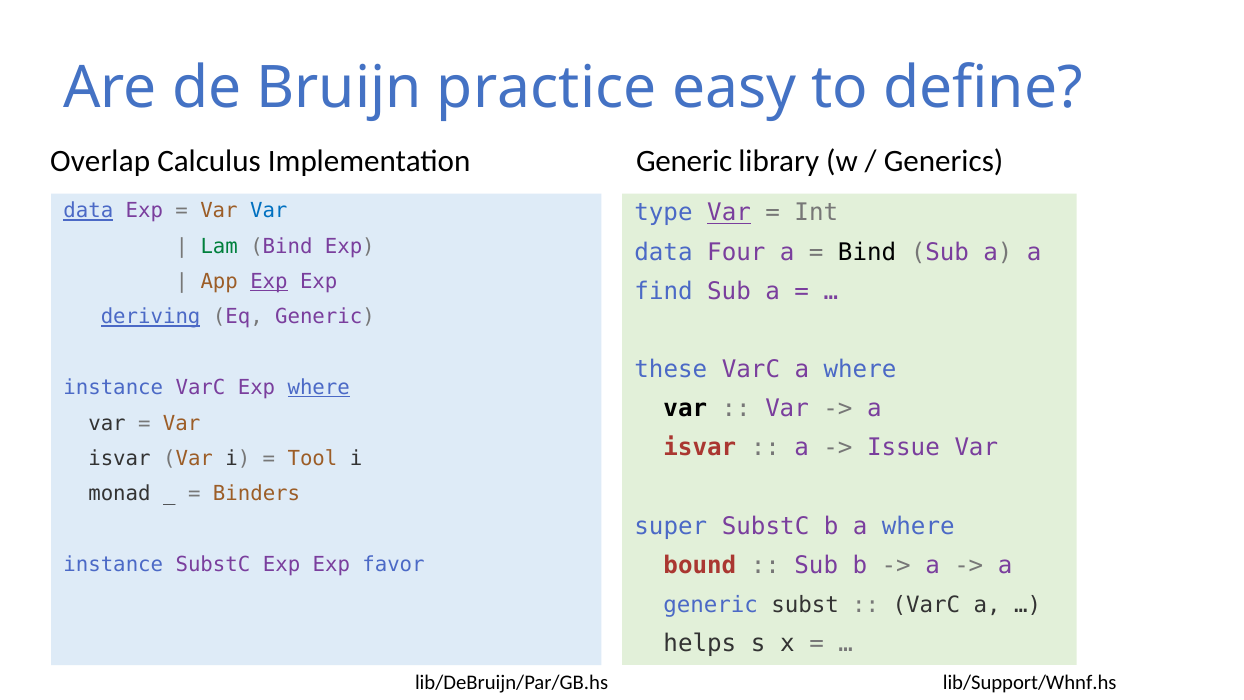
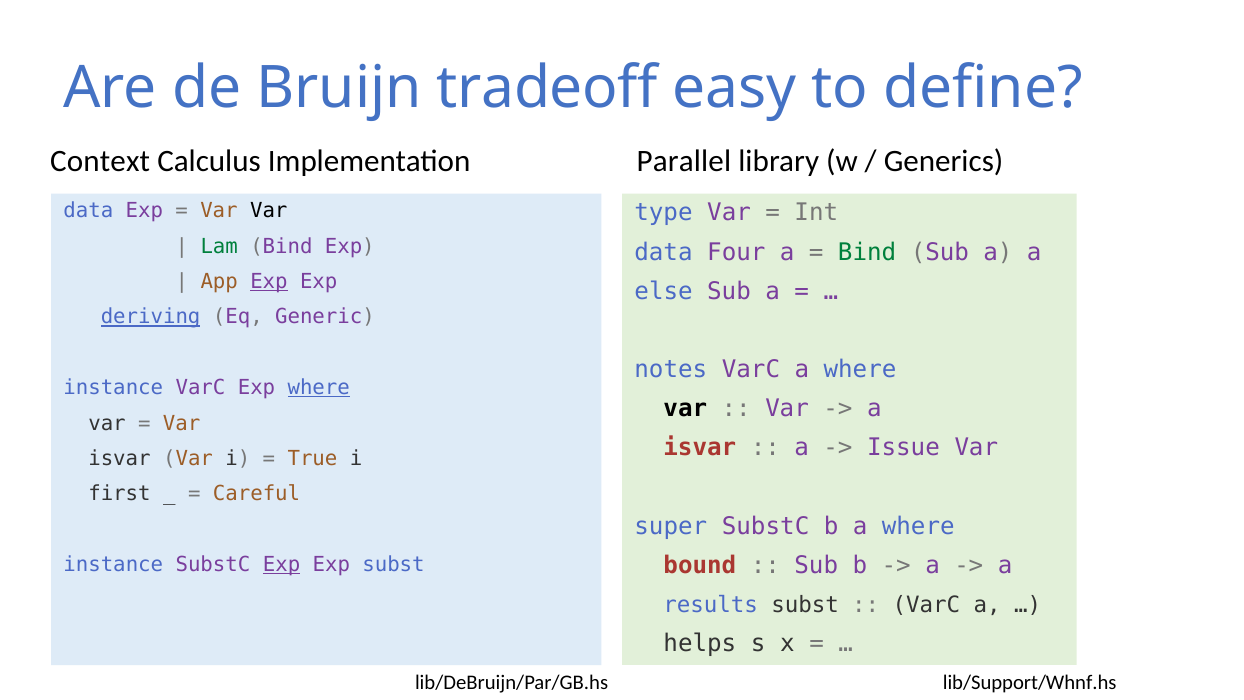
practice: practice -> tradeoff
Overlap: Overlap -> Context
Generic at (684, 161): Generic -> Parallel
data at (88, 211) underline: present -> none
Var at (269, 211) colour: blue -> black
Var at (729, 213) underline: present -> none
Bind at (867, 252) colour: black -> green
find: find -> else
these: these -> notes
Tool: Tool -> True
monad: monad -> first
Binders: Binders -> Careful
Exp at (282, 565) underline: none -> present
Exp favor: favor -> subst
generic at (711, 605): generic -> results
